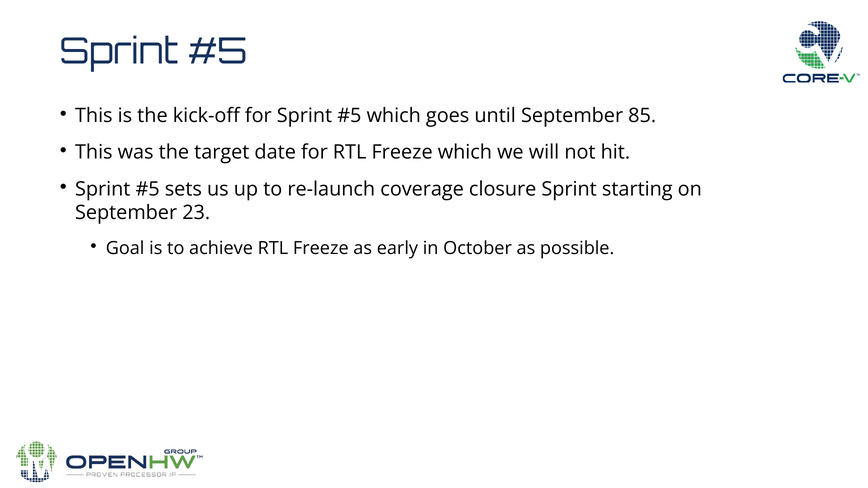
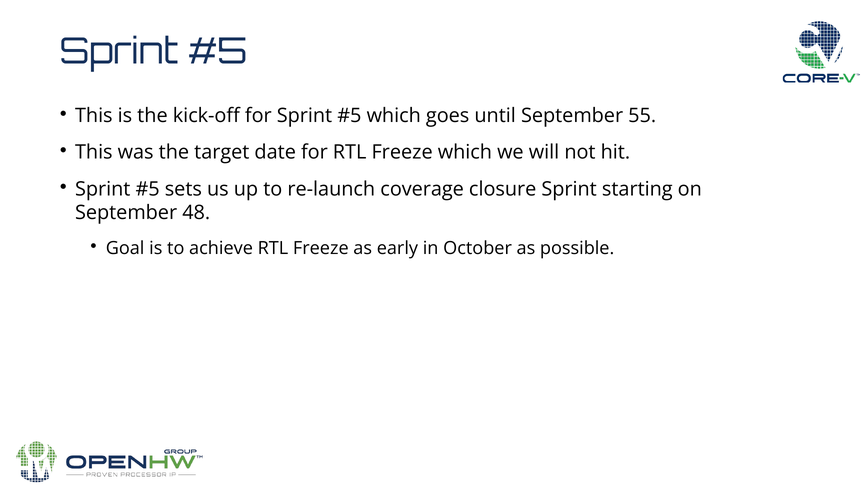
85: 85 -> 55
23: 23 -> 48
